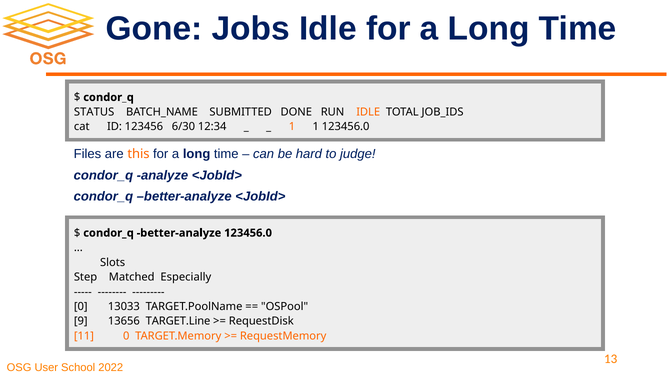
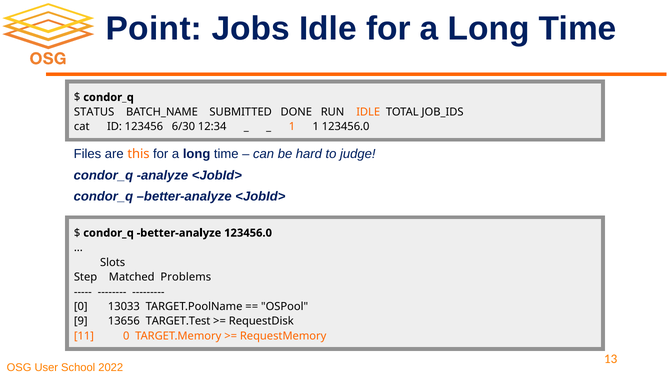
Gone: Gone -> Point
Especially: Especially -> Problems
TARGET.Line: TARGET.Line -> TARGET.Test
